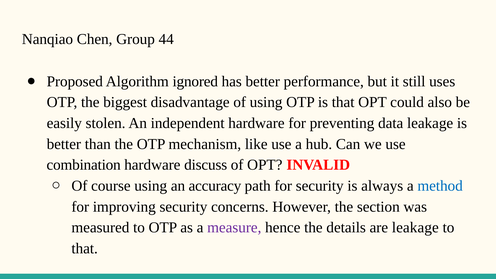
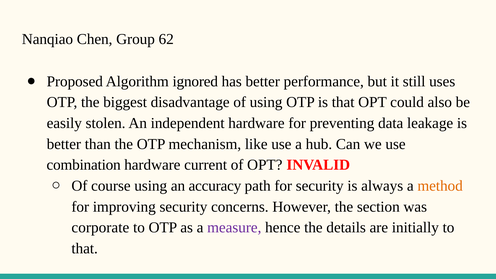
44: 44 -> 62
discuss: discuss -> current
method colour: blue -> orange
measured: measured -> corporate
are leakage: leakage -> initially
